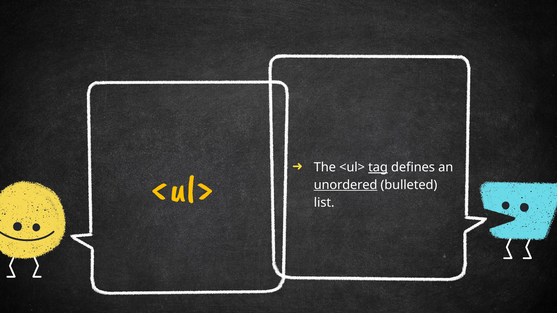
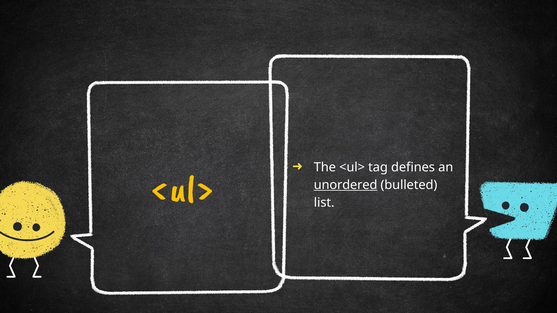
tag underline: present -> none
